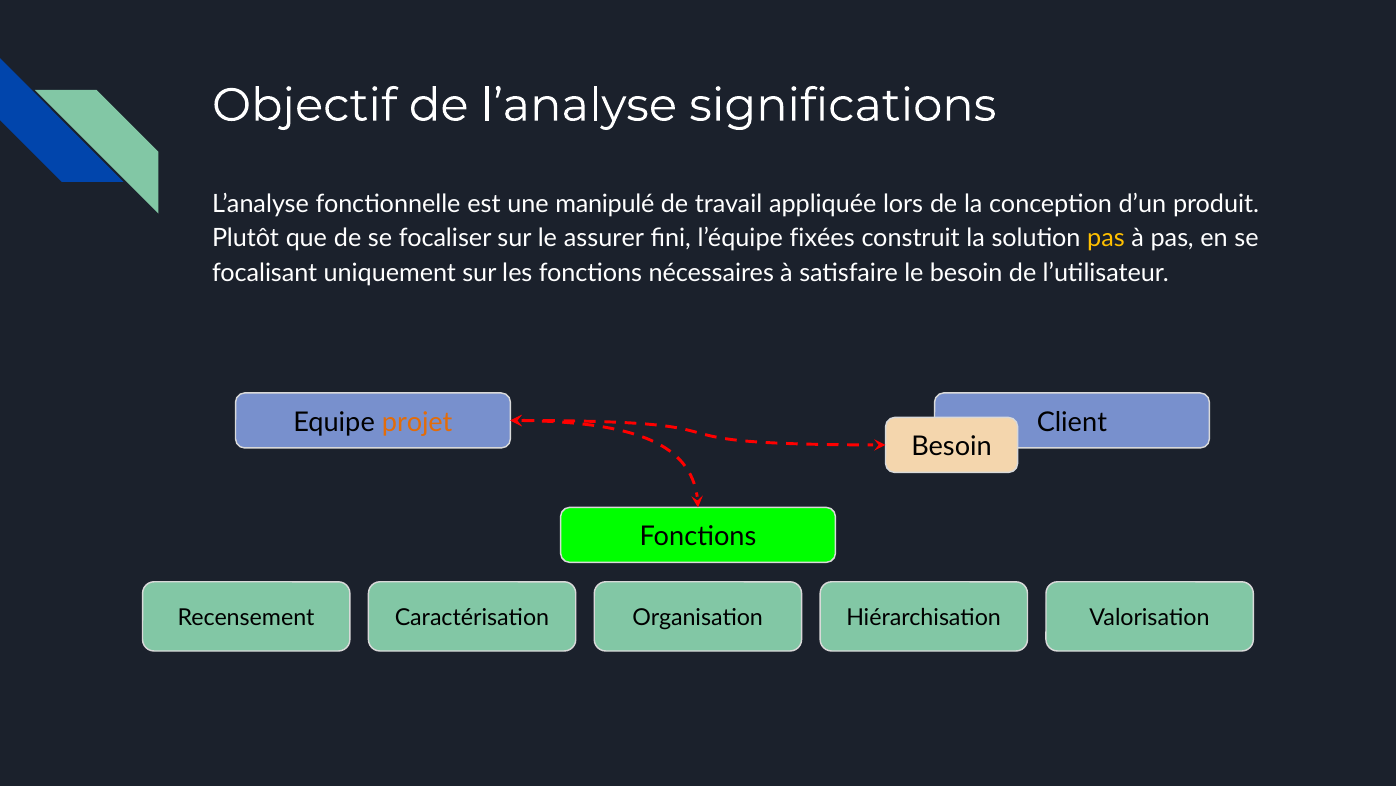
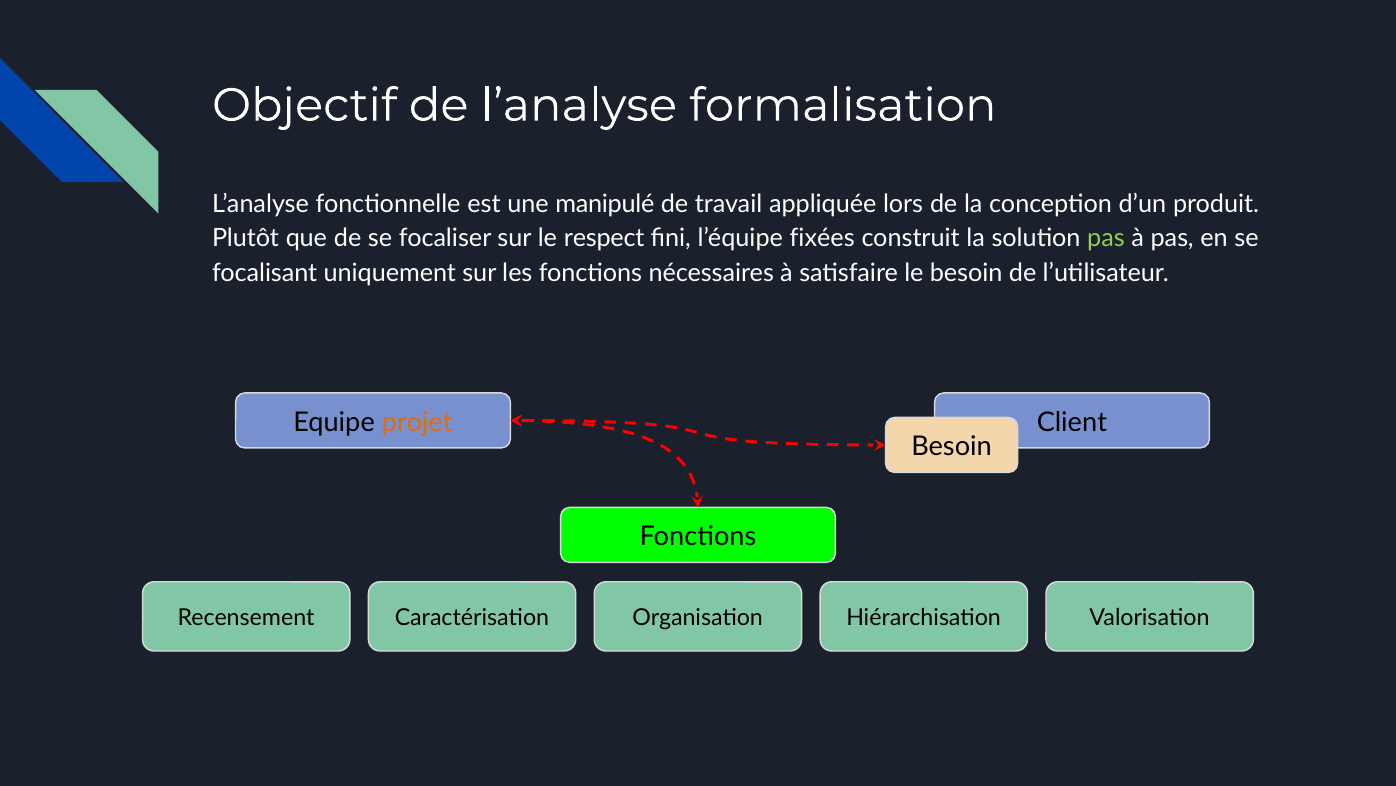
significations: significations -> formalisation
assurer: assurer -> respect
pas at (1106, 238) colour: yellow -> light green
